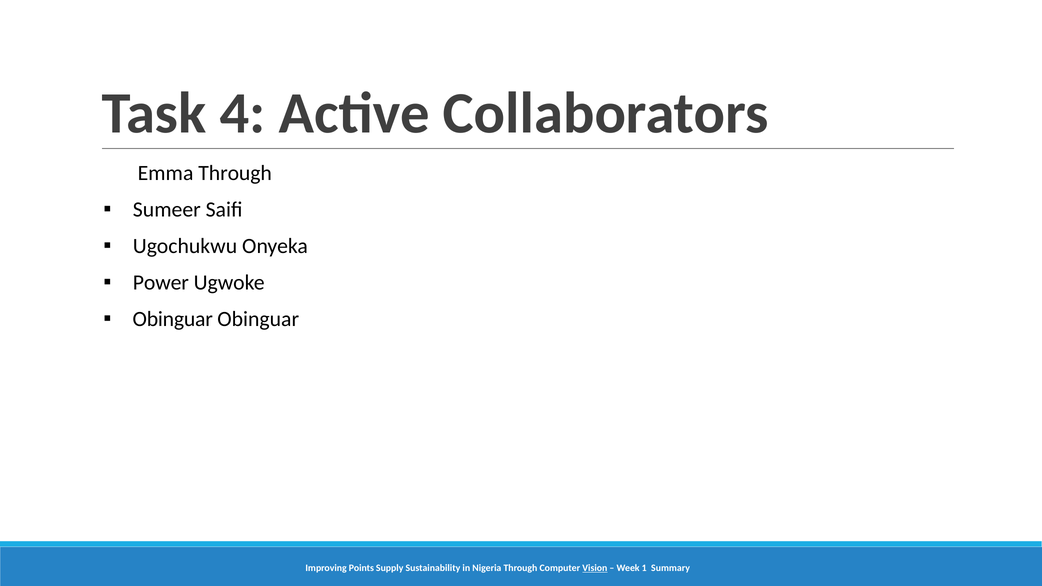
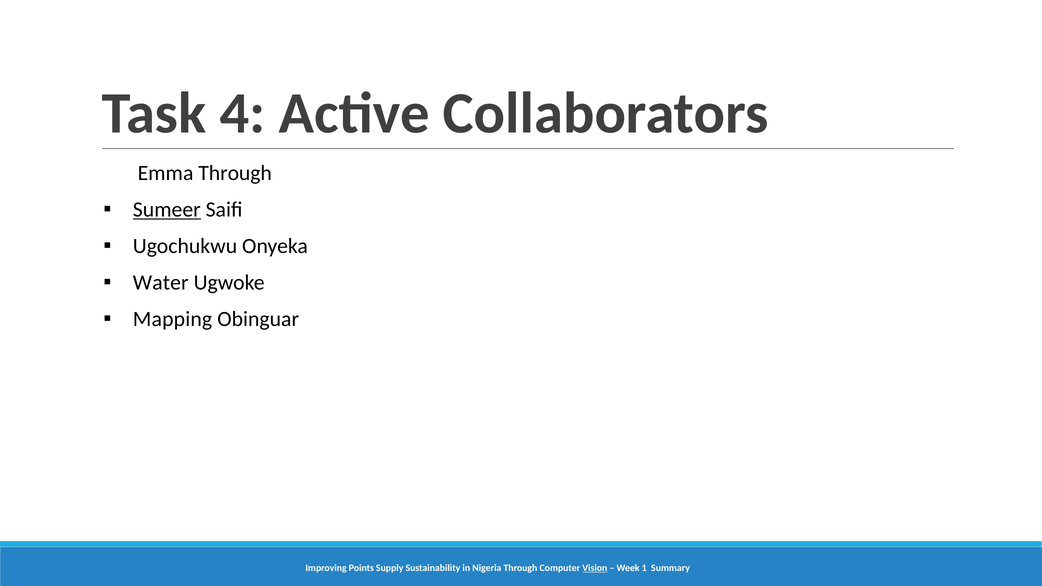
Sumeer underline: none -> present
Power: Power -> Water
Obinguar at (173, 319): Obinguar -> Mapping
